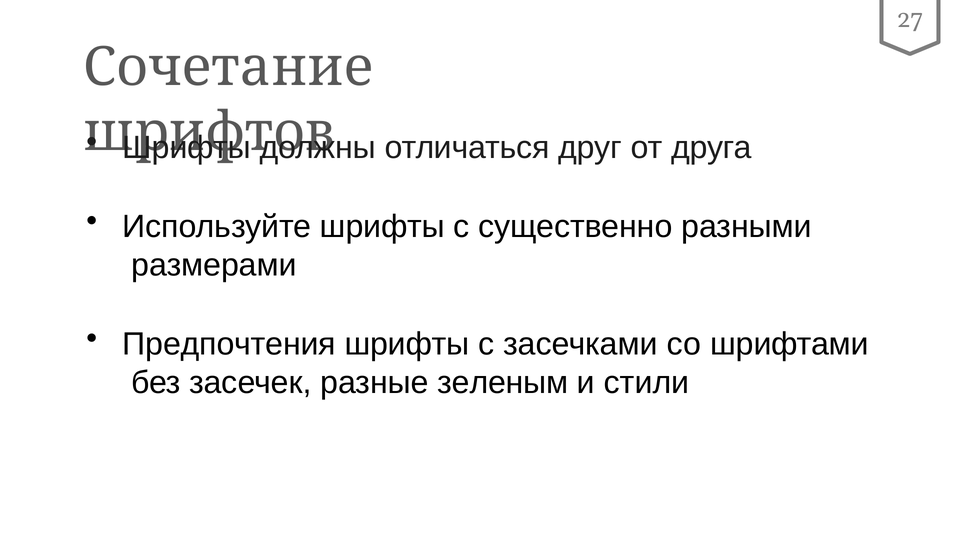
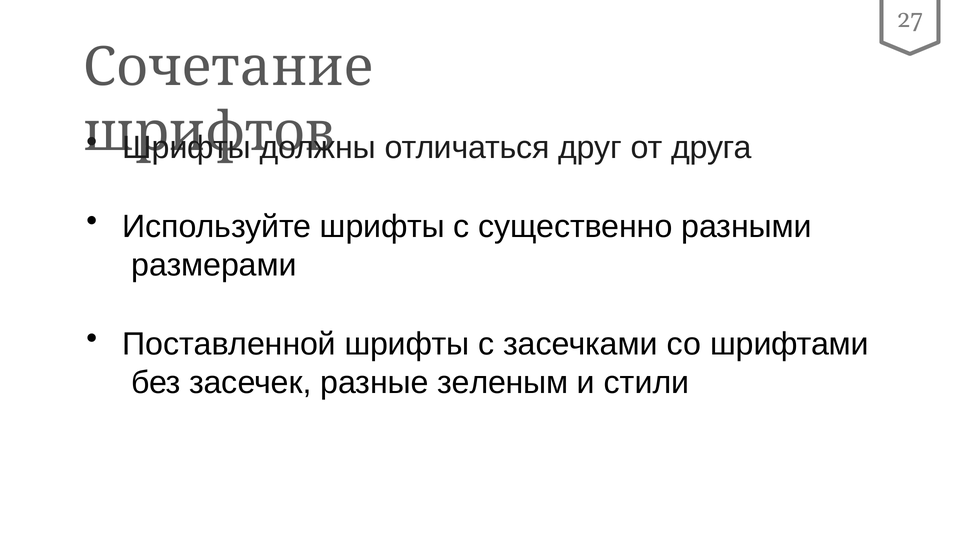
Предпочтения: Предпочтения -> Поставленной
